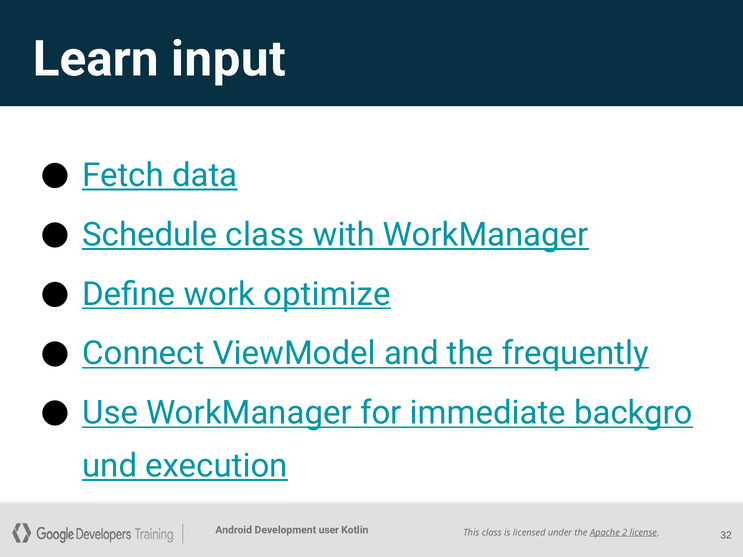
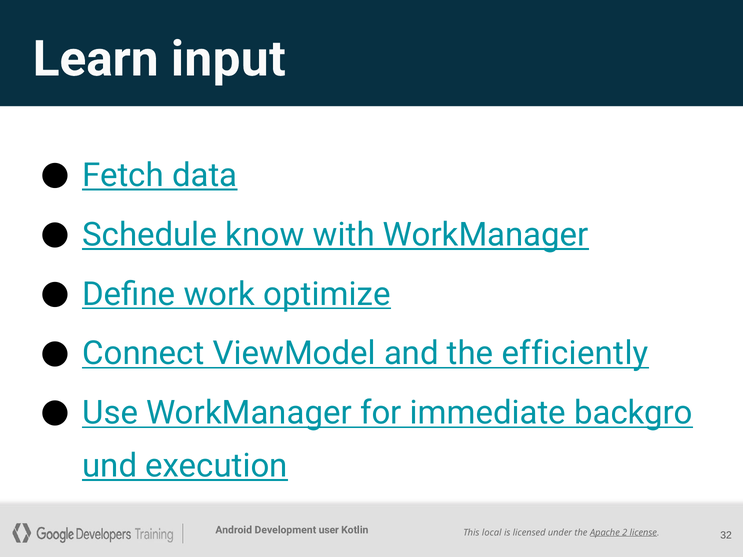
Schedule class: class -> know
frequently: frequently -> efficiently
class at (492, 533): class -> local
